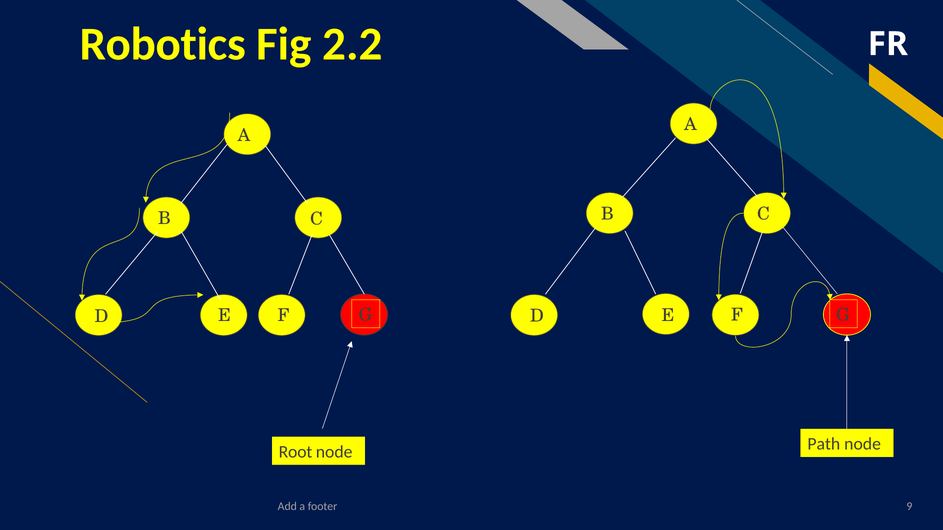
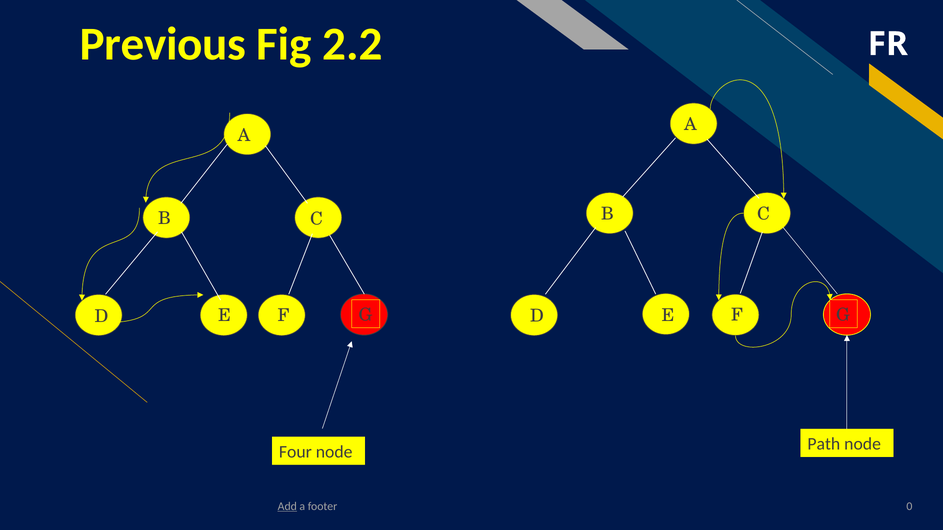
Robotics: Robotics -> Previous
Root: Root -> Four
Add underline: none -> present
9: 9 -> 0
